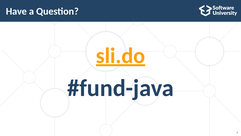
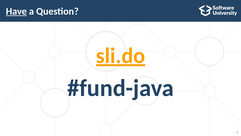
Have underline: none -> present
